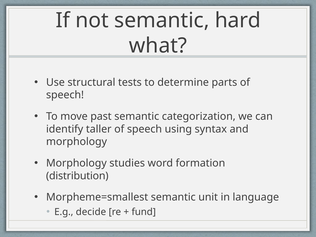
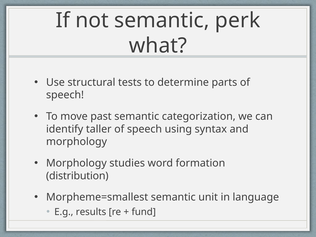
hard: hard -> perk
decide: decide -> results
